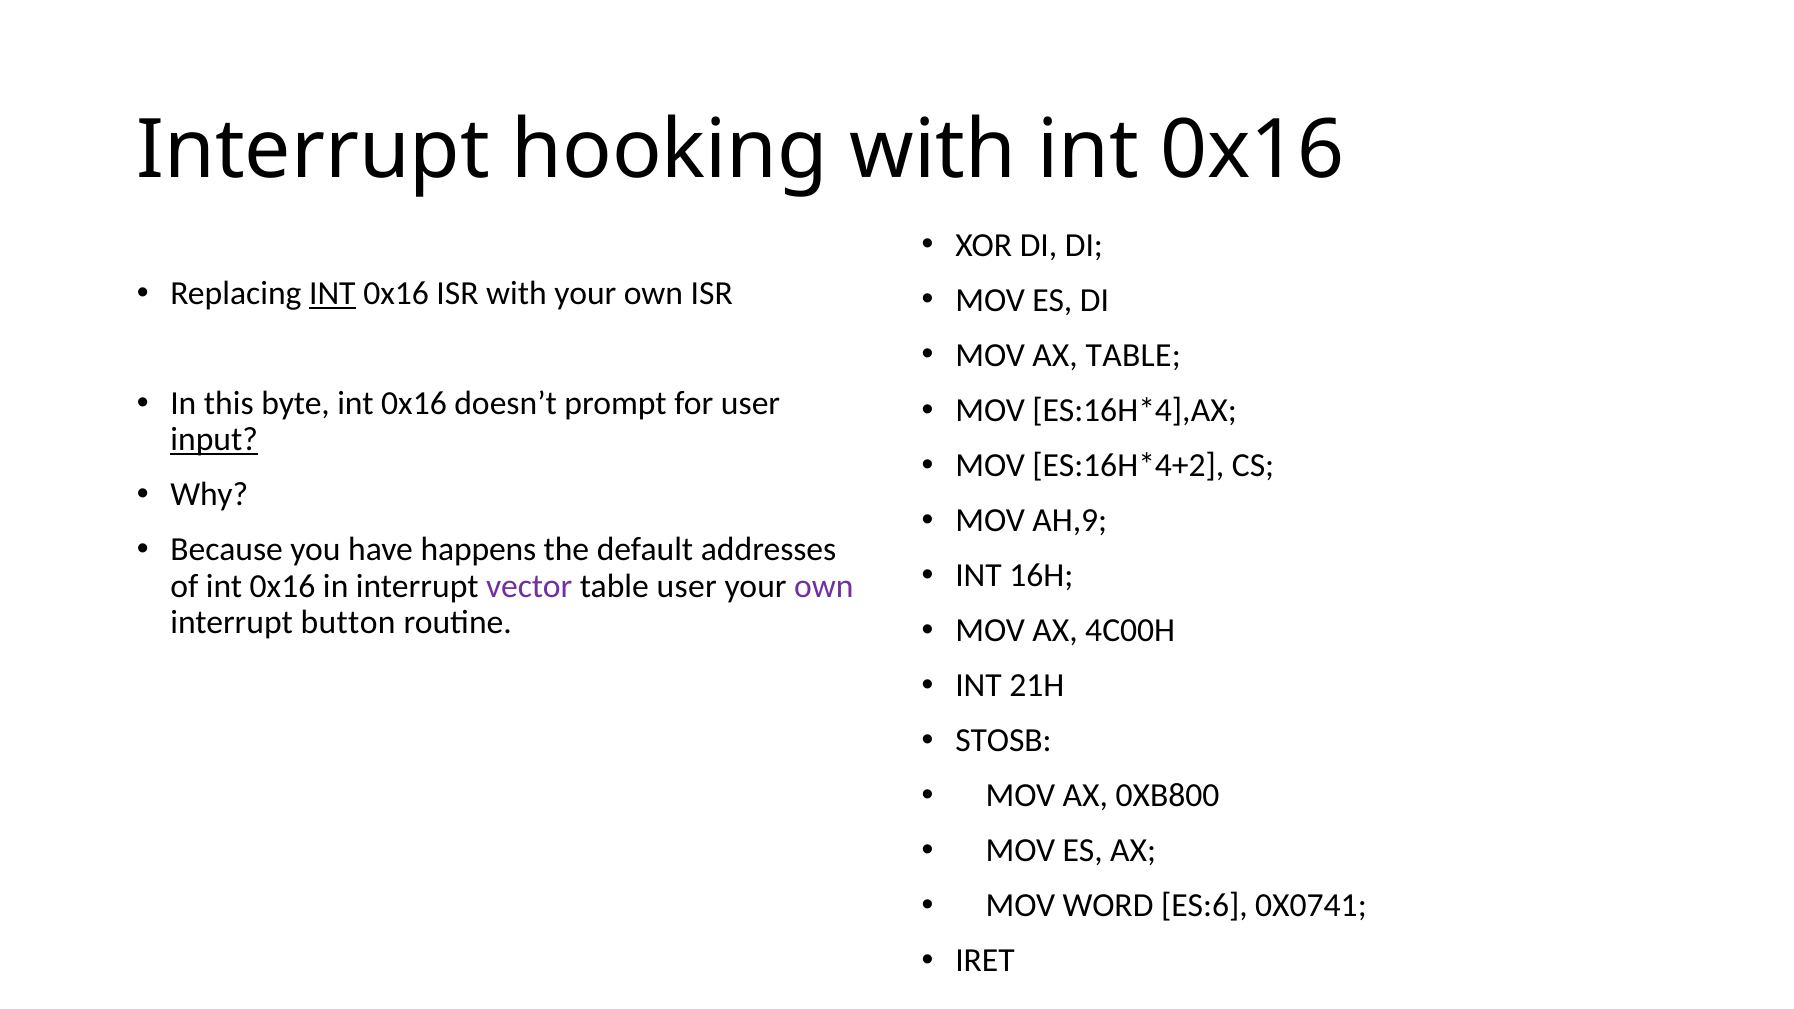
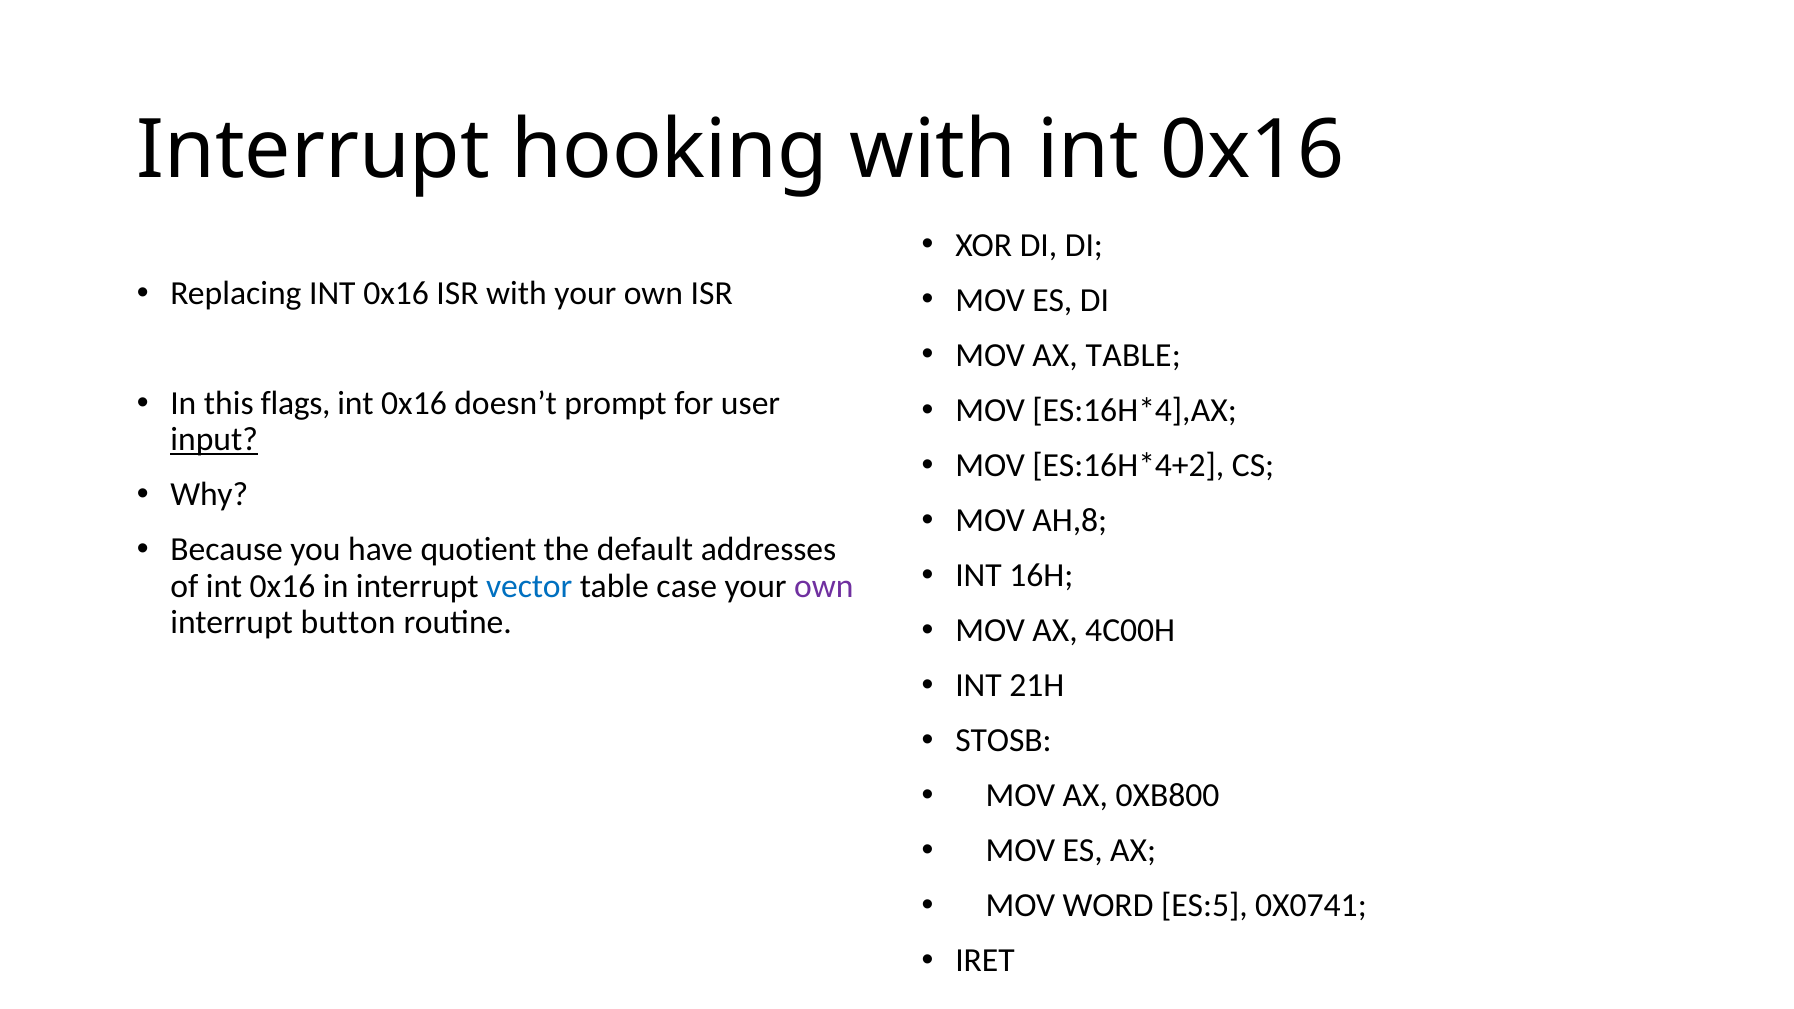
INT at (332, 293) underline: present -> none
byte: byte -> flags
AH,9: AH,9 -> AH,8
happens: happens -> quotient
vector colour: purple -> blue
table user: user -> case
ES:6: ES:6 -> ES:5
